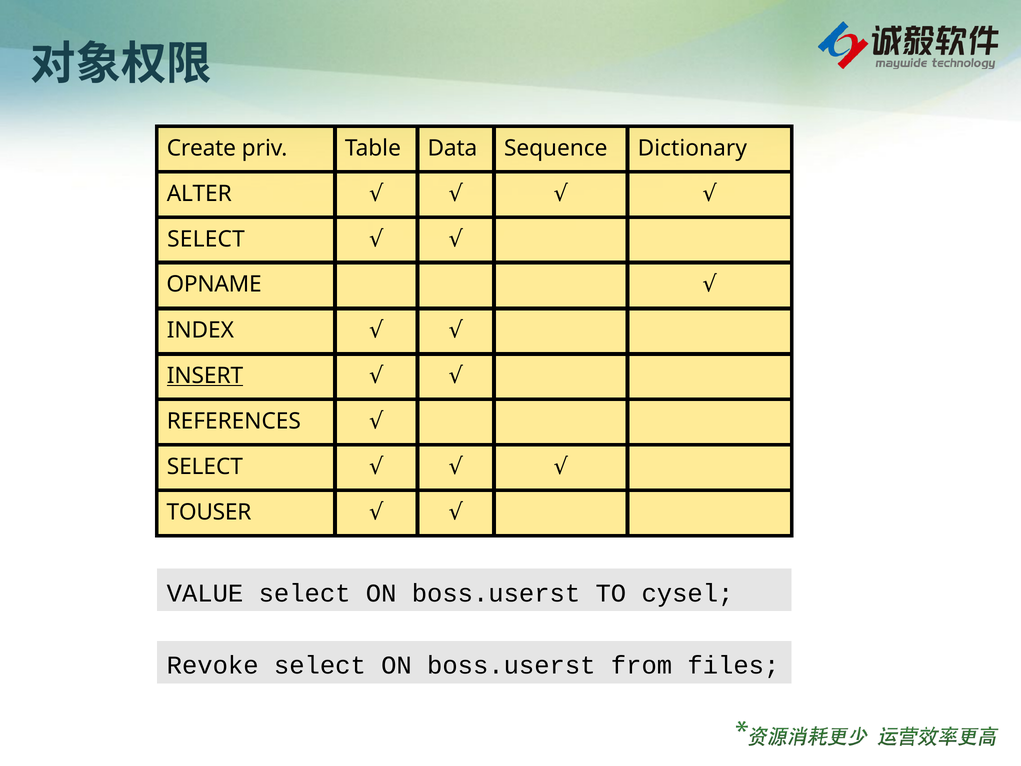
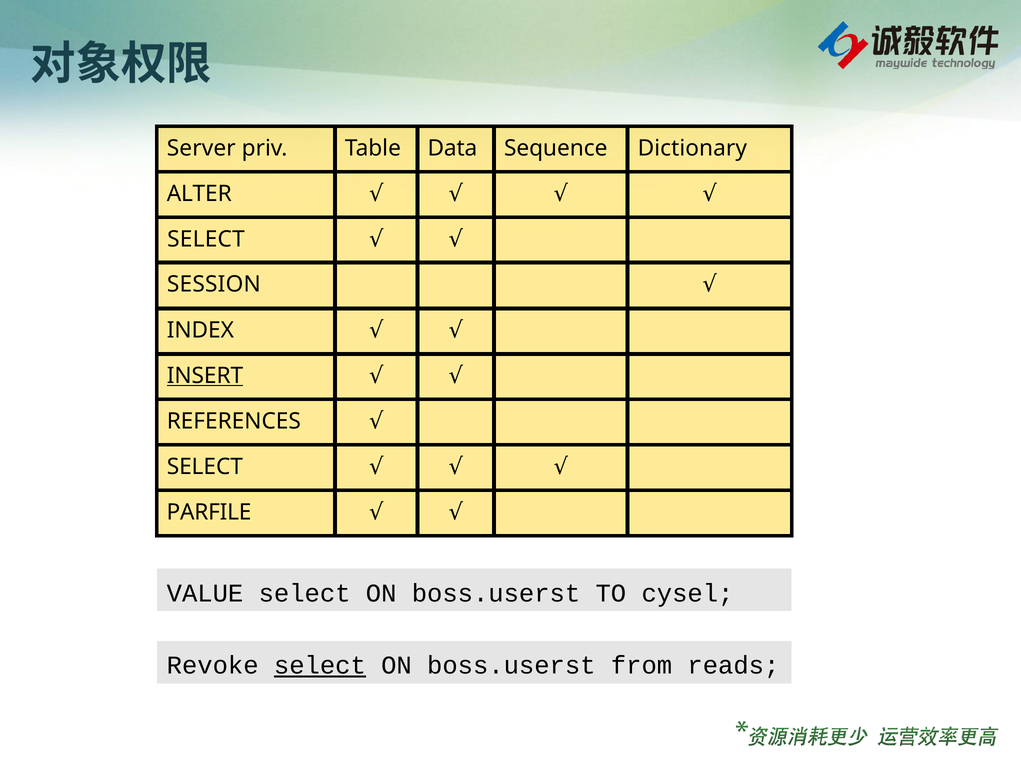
Create: Create -> Server
OPNAME: OPNAME -> SESSION
TOUSER: TOUSER -> PARFILE
select at (320, 665) underline: none -> present
files: files -> reads
